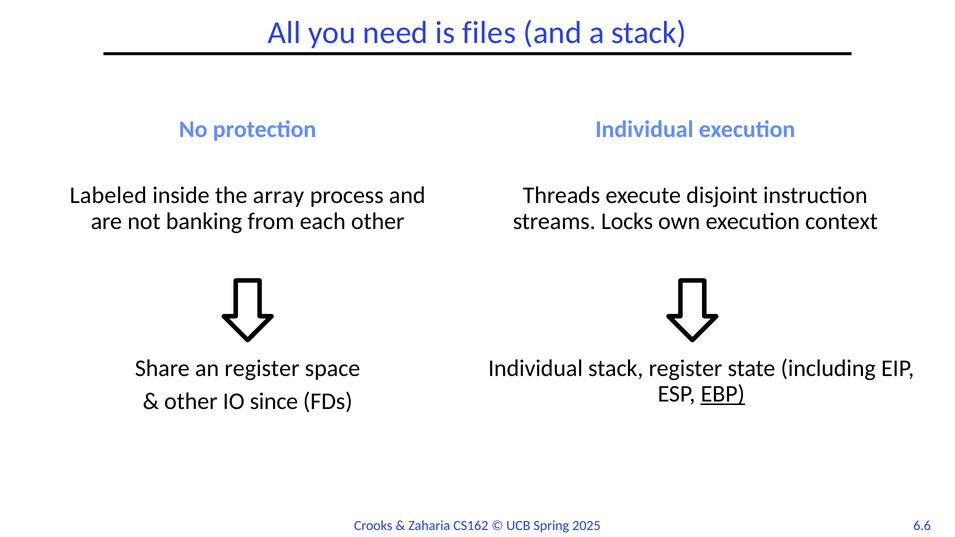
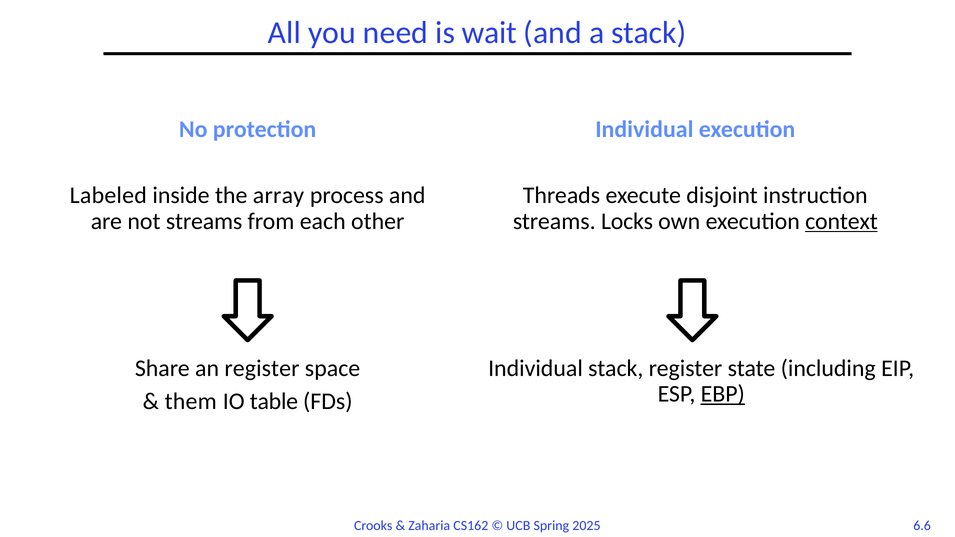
files: files -> wait
not banking: banking -> streams
context underline: none -> present
other at (191, 401): other -> them
since: since -> table
